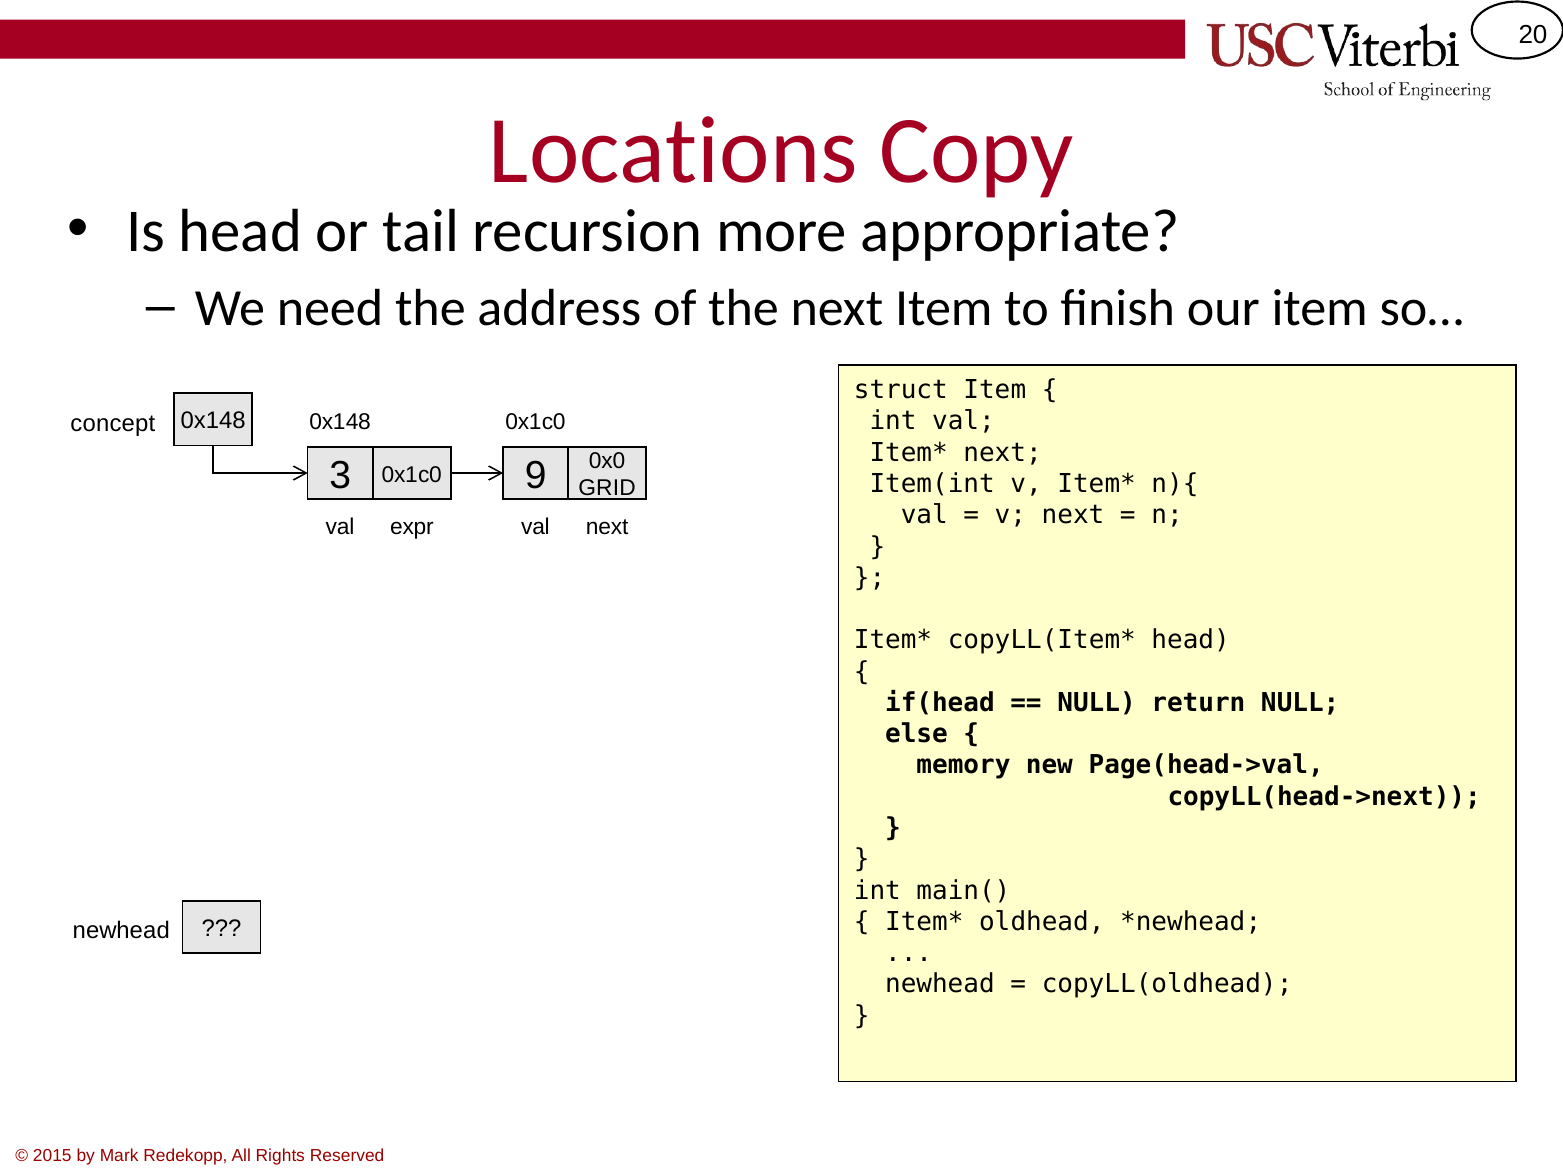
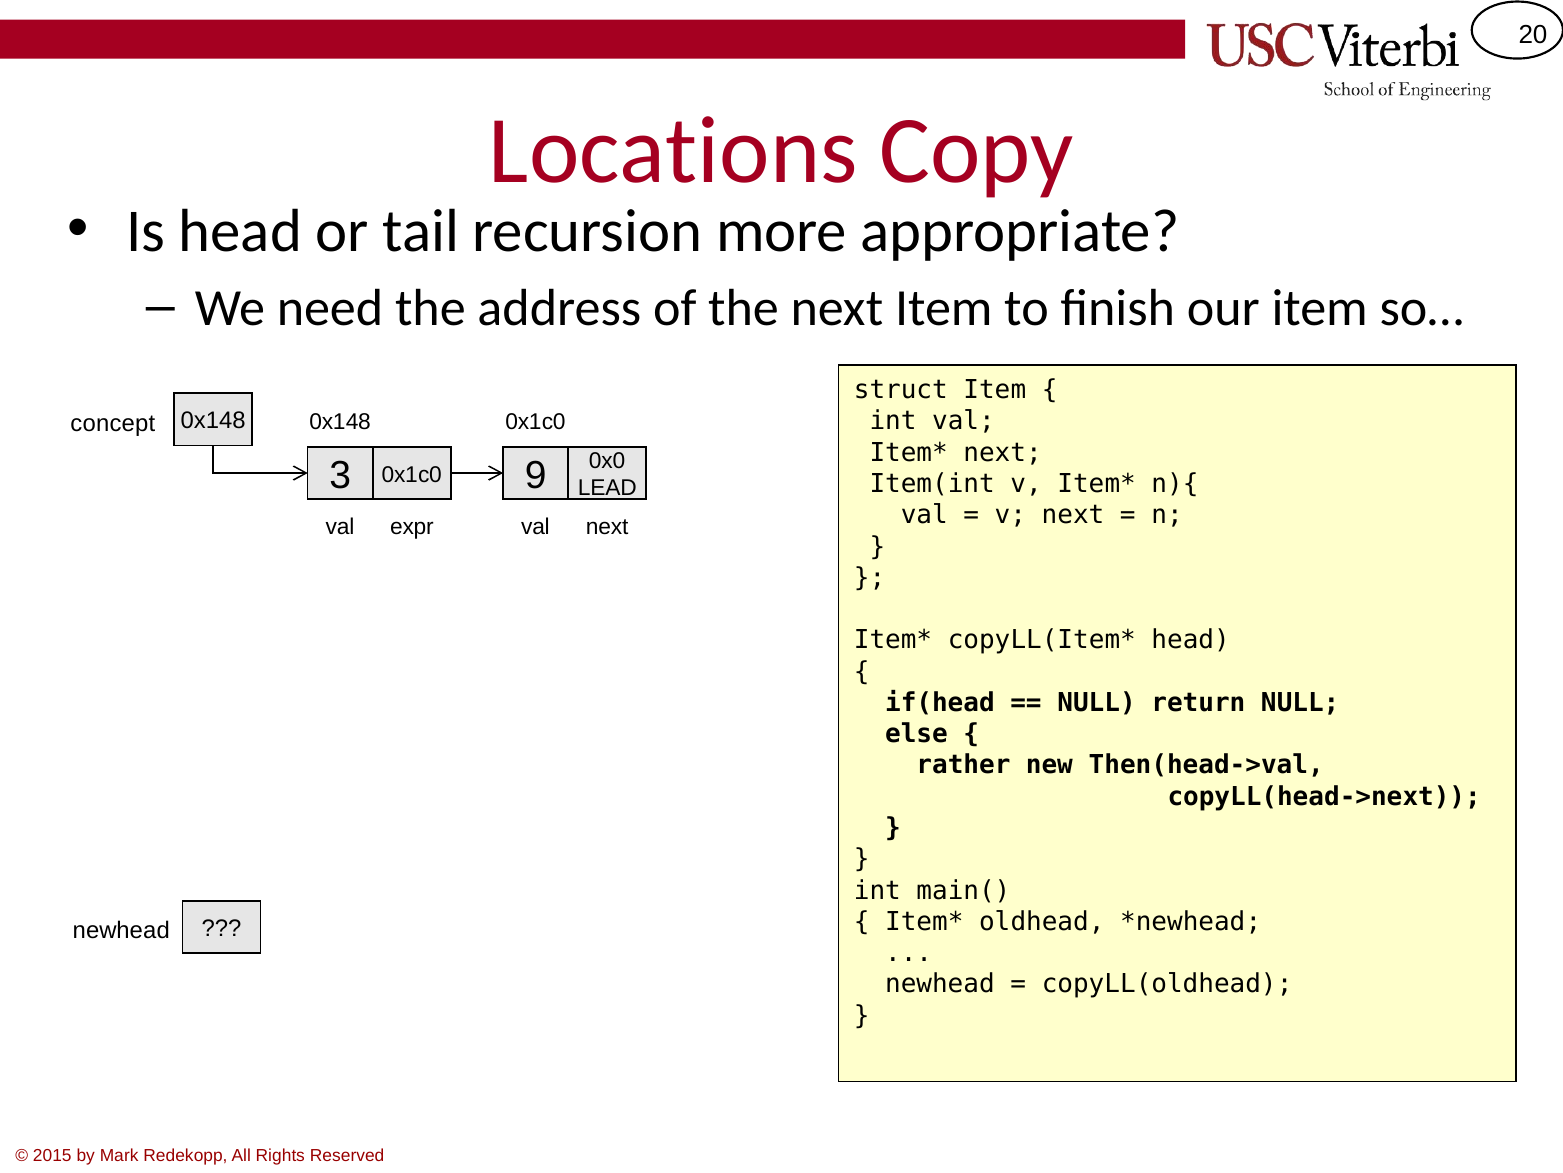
GRID: GRID -> LEAD
memory: memory -> rather
Page(head->val: Page(head->val -> Then(head->val
